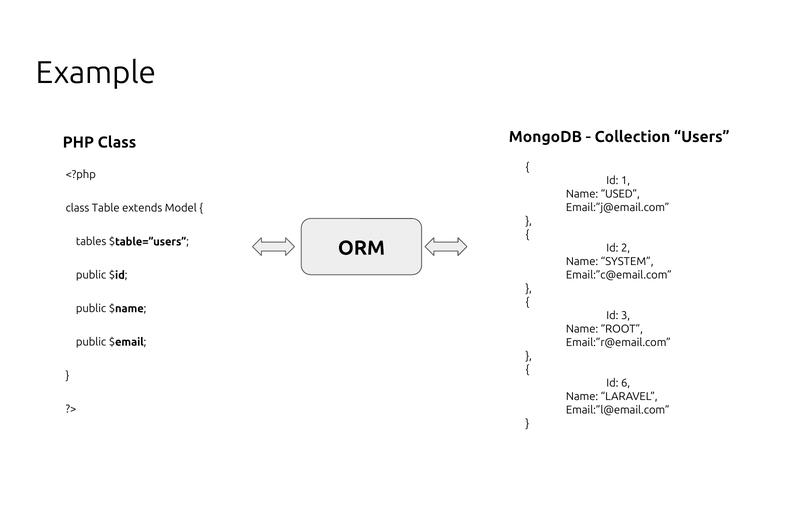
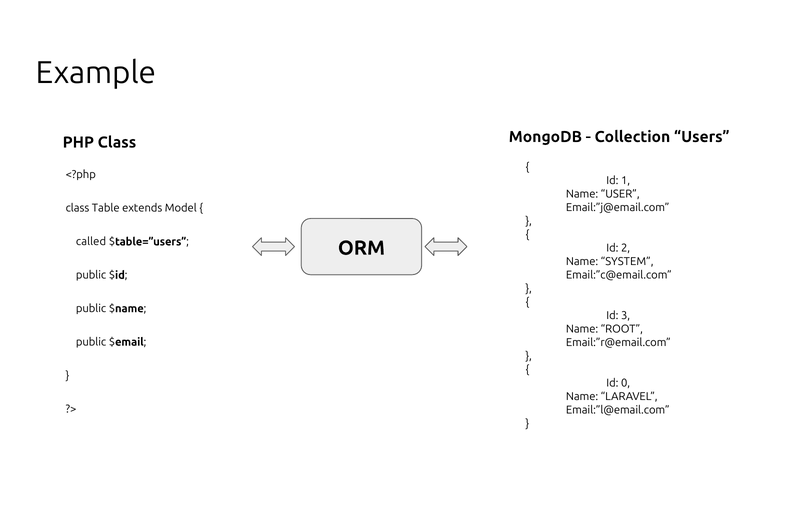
USED: USED -> USER
tables: tables -> called
6: 6 -> 0
